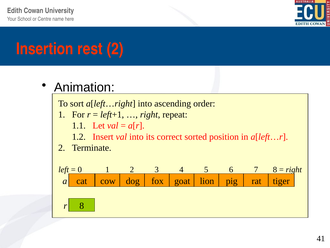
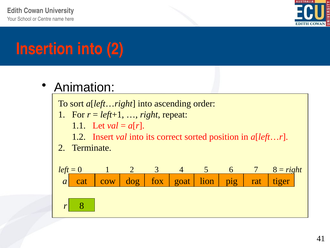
Insertion rest: rest -> into
